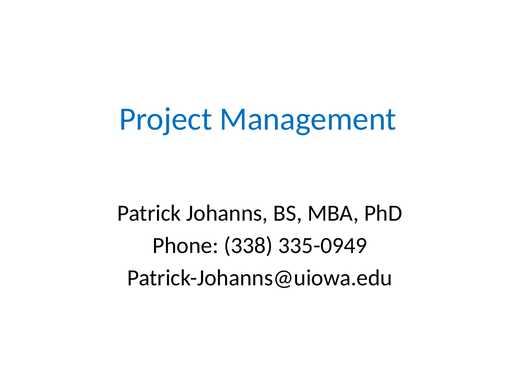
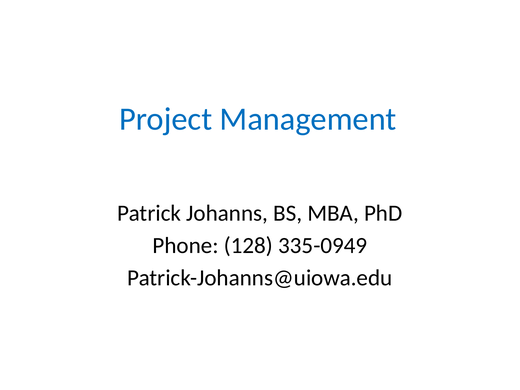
338: 338 -> 128
